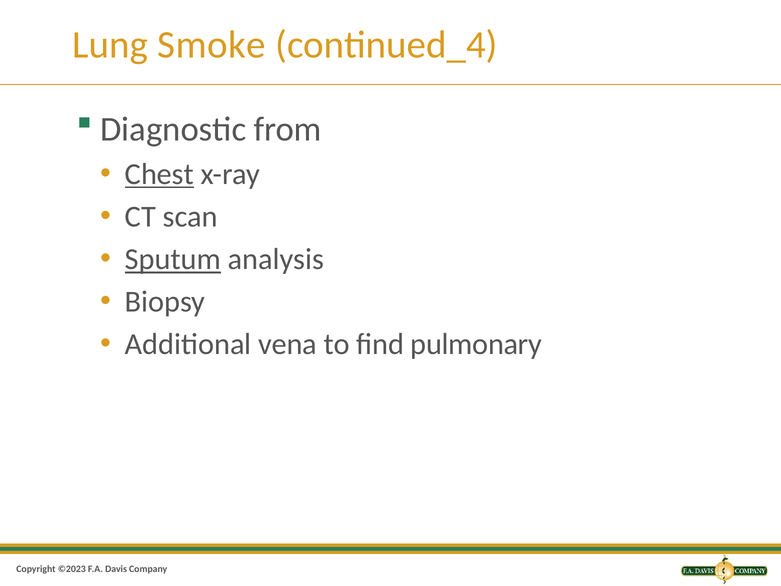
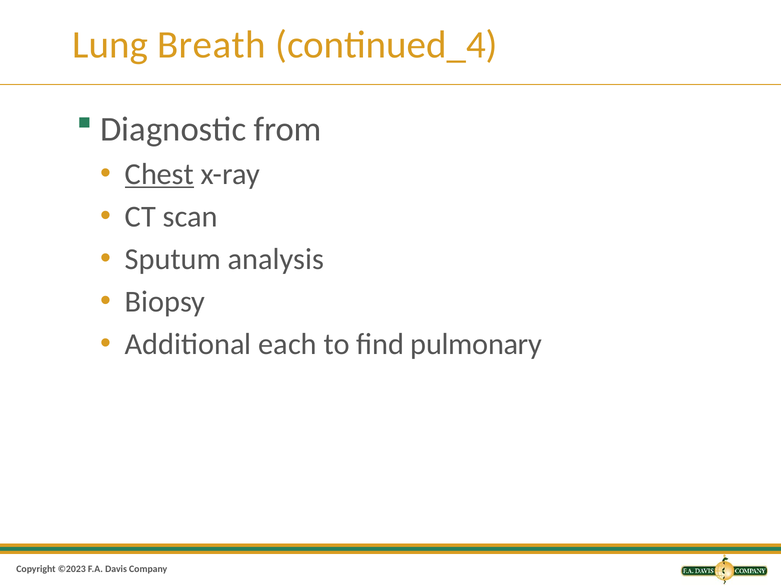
Smoke: Smoke -> Breath
Sputum underline: present -> none
vena: vena -> each
